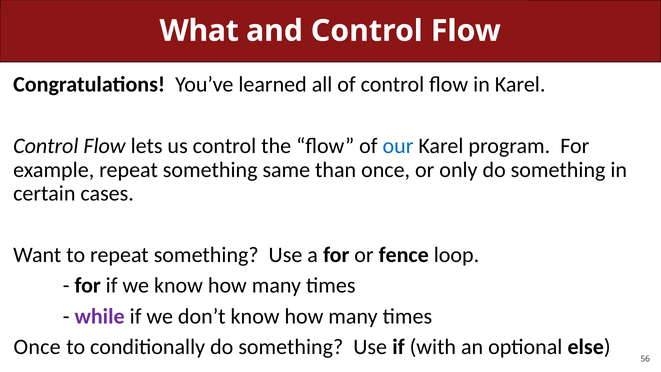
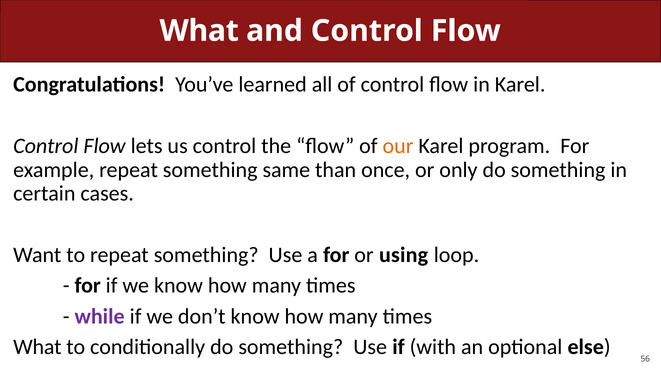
our colour: blue -> orange
fence: fence -> using
Once at (37, 347): Once -> What
